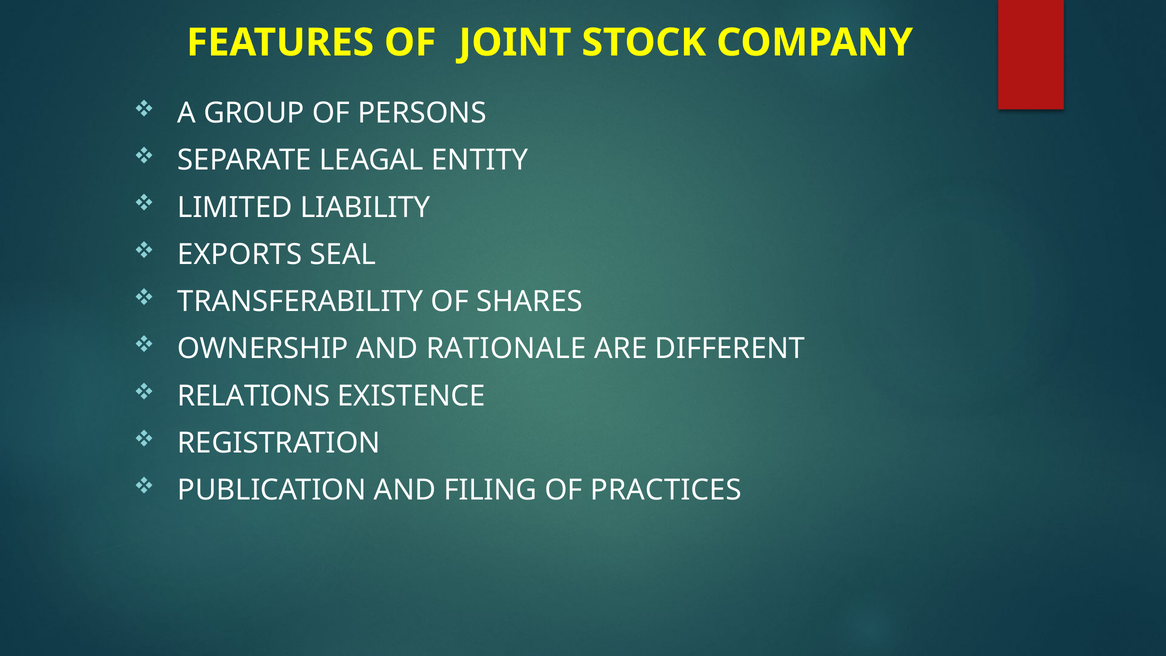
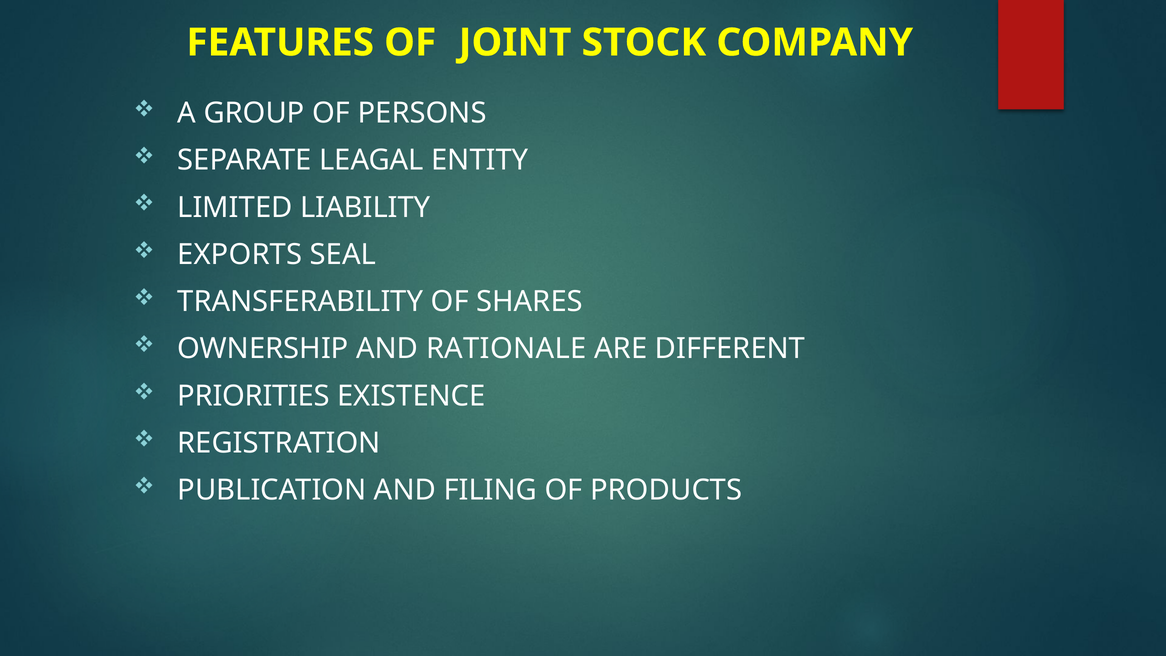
RELATIONS: RELATIONS -> PRIORITIES
PRACTICES: PRACTICES -> PRODUCTS
